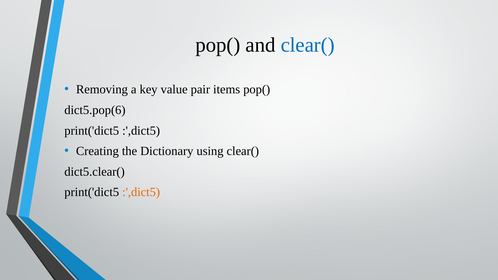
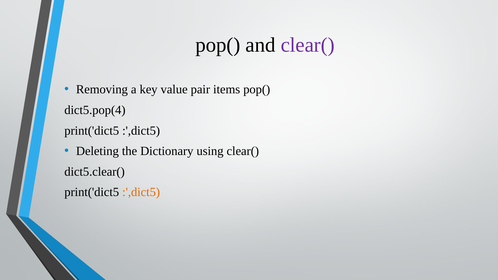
clear( at (308, 45) colour: blue -> purple
dict5.pop(6: dict5.pop(6 -> dict5.pop(4
Creating: Creating -> Deleting
